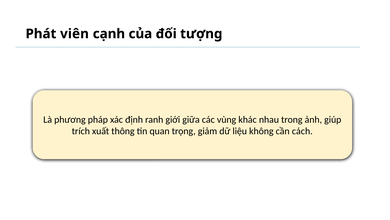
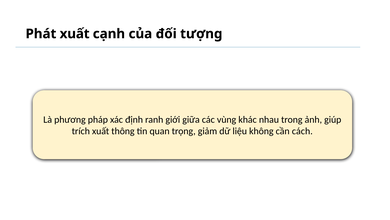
Phát viên: viên -> xuất
